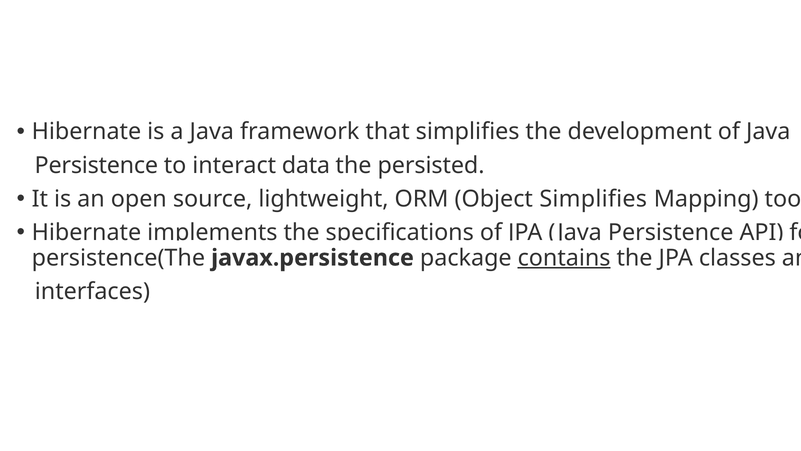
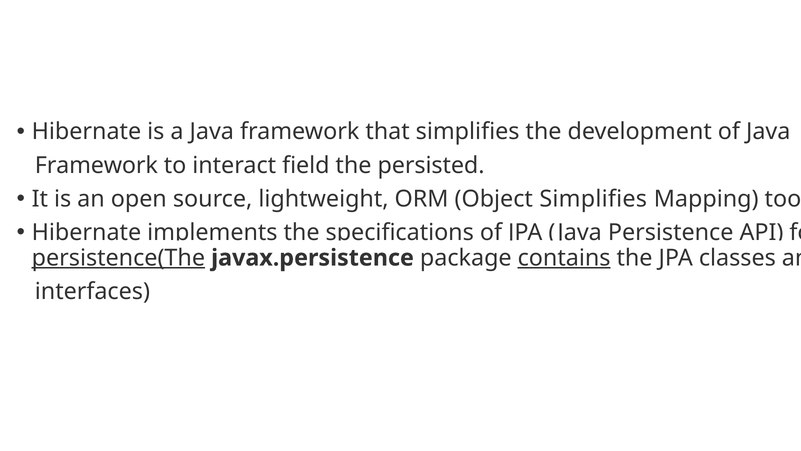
Persistence at (96, 165): Persistence -> Framework
interact data: data -> field
persistence(The underline: none -> present
